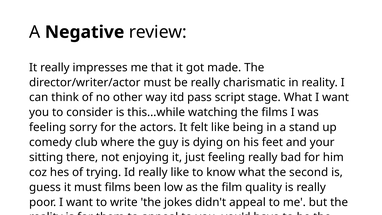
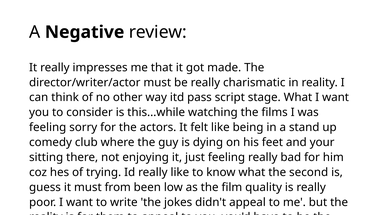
must films: films -> from
